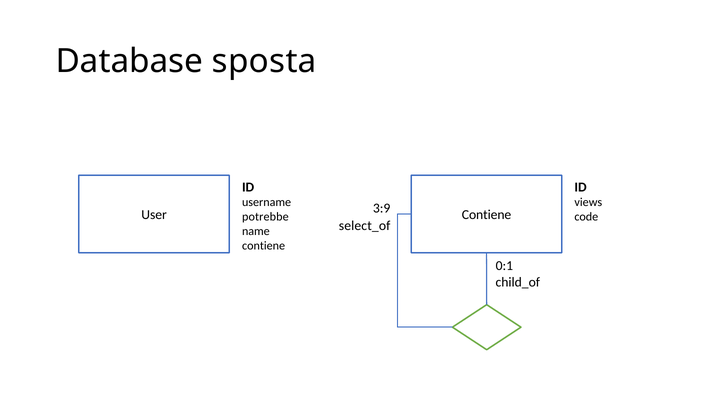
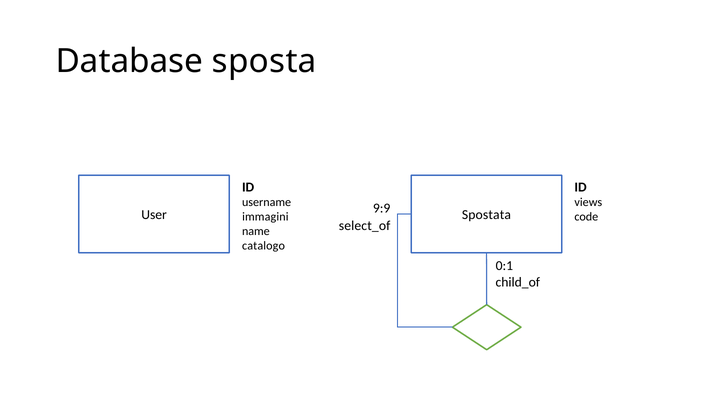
3:9: 3:9 -> 9:9
Contiene at (487, 215): Contiene -> Spostata
potrebbe: potrebbe -> immagini
contiene at (264, 246): contiene -> catalogo
